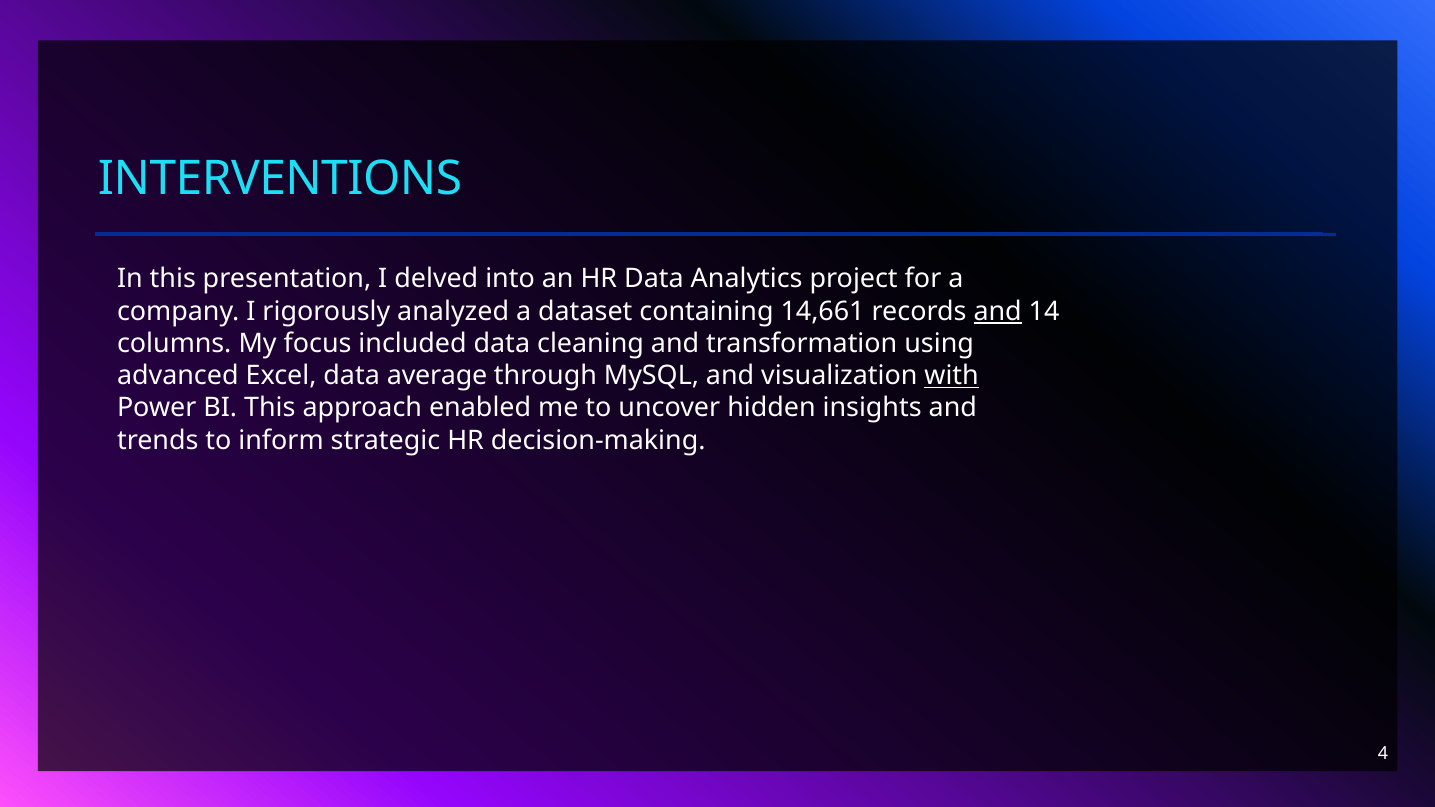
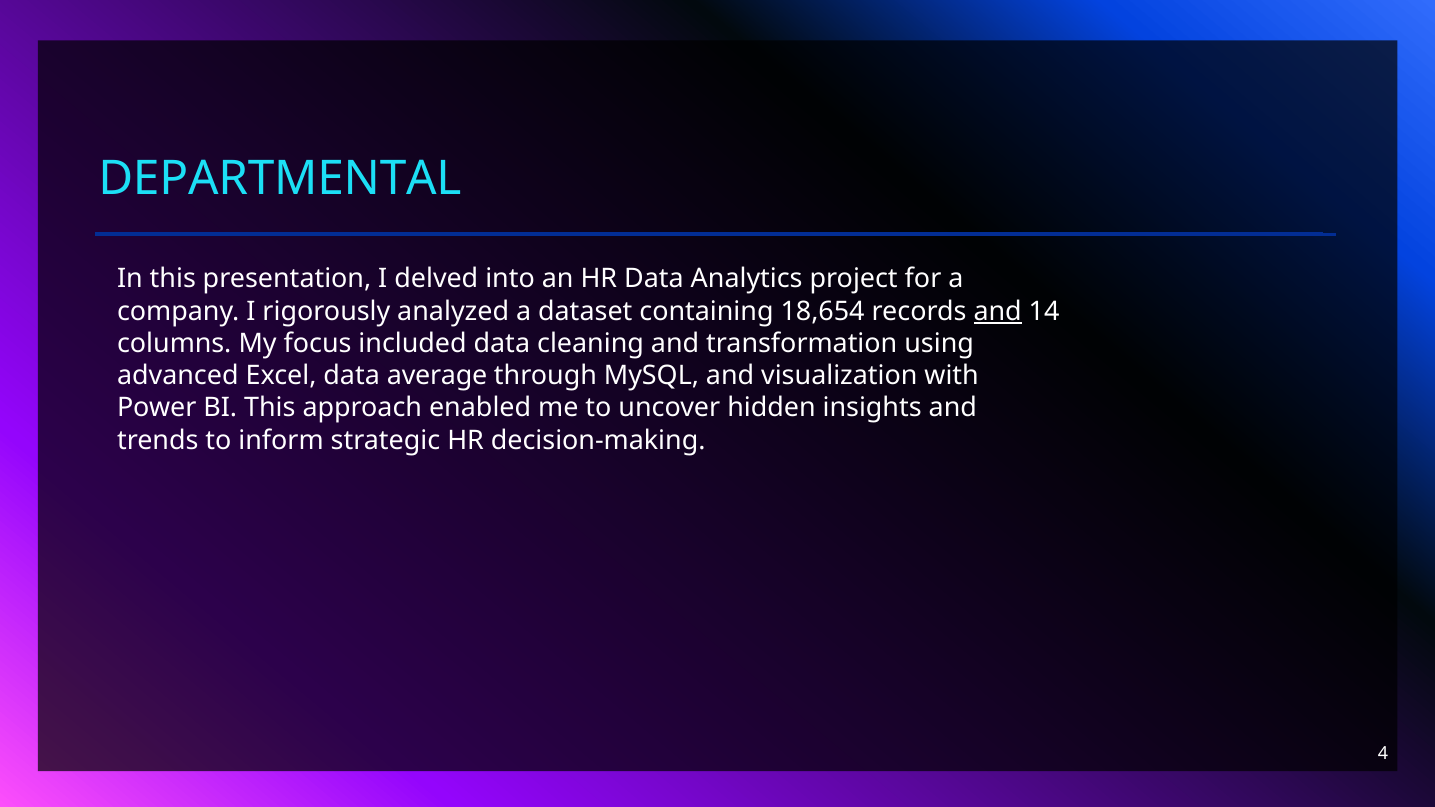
INTERVENTIONS: INTERVENTIONS -> DEPARTMENTAL
14,661: 14,661 -> 18,654
with underline: present -> none
